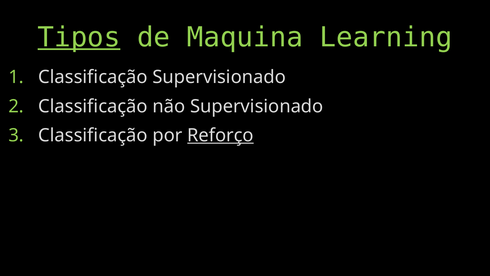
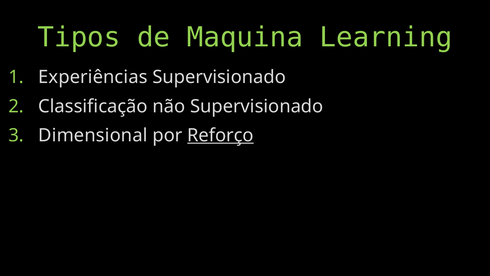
Tipos underline: present -> none
Classificação at (93, 77): Classificação -> Experiências
Classificação at (93, 135): Classificação -> Dimensional
